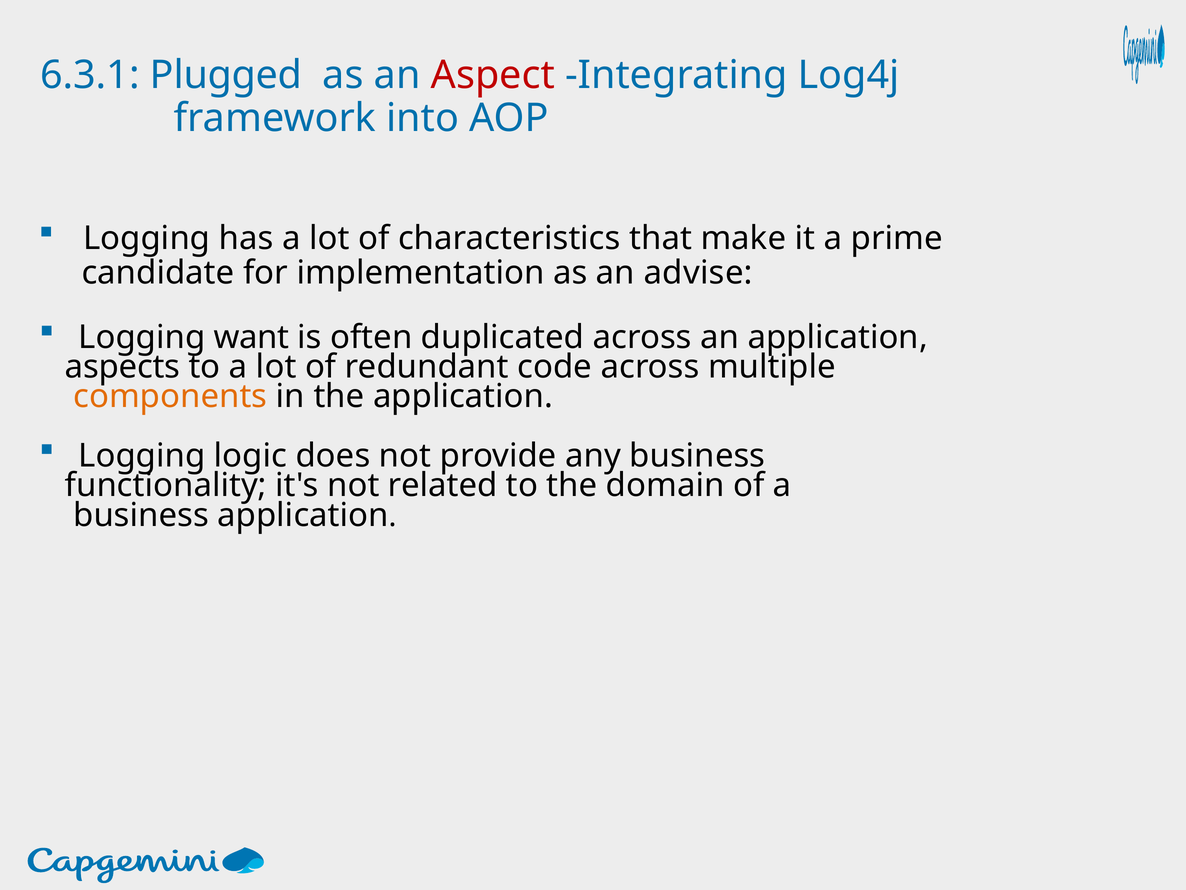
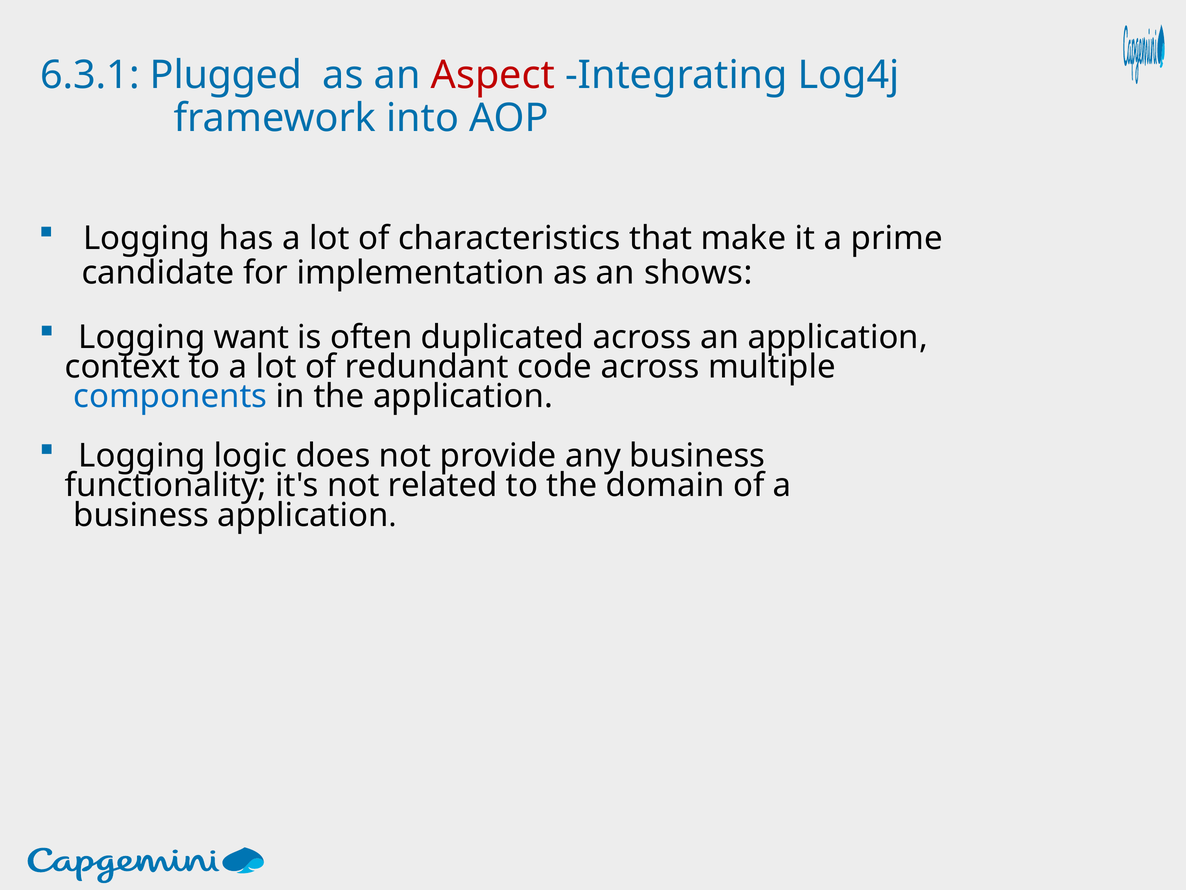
advise: advise -> shows
aspects: aspects -> context
components colour: orange -> blue
